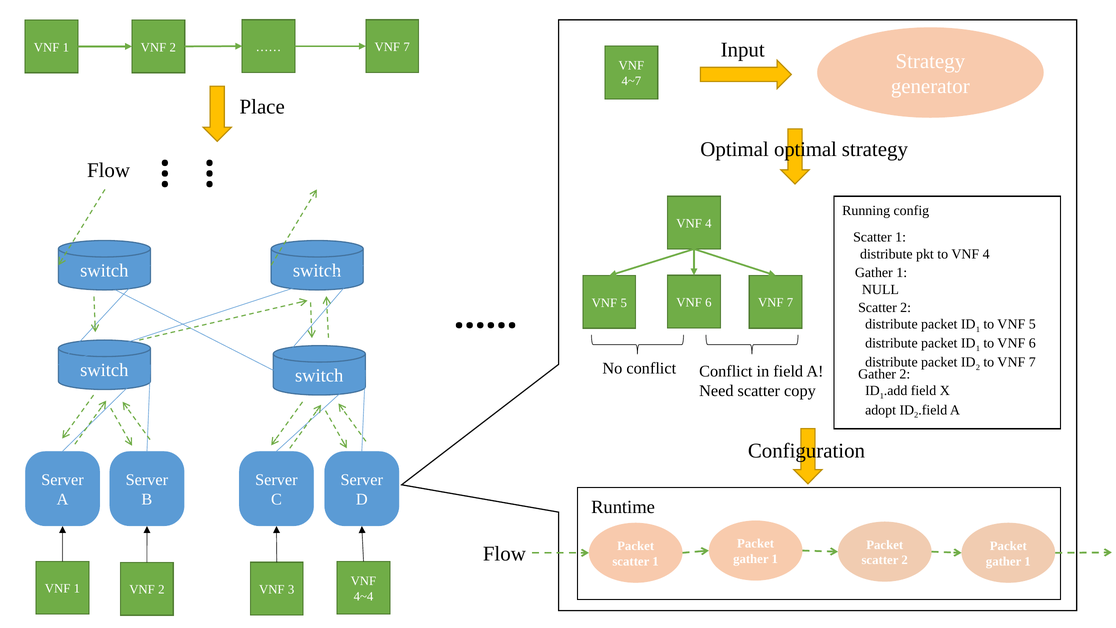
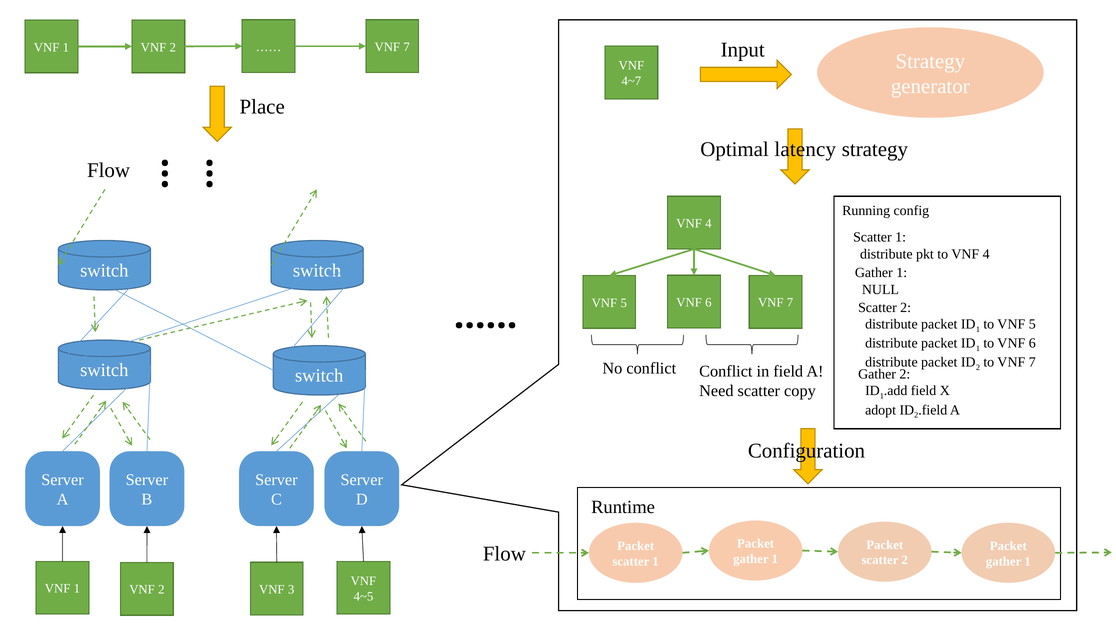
Optimal optimal: optimal -> latency
4~4: 4~4 -> 4~5
